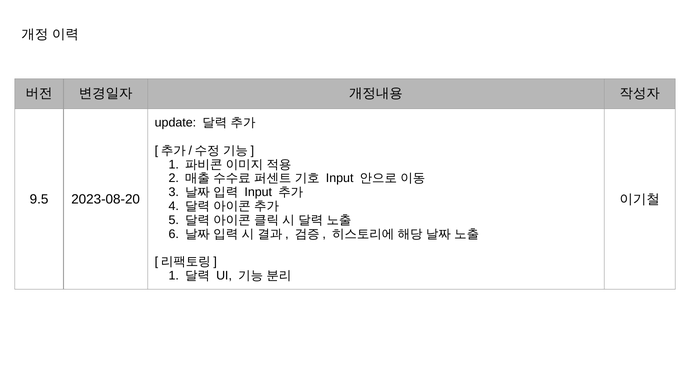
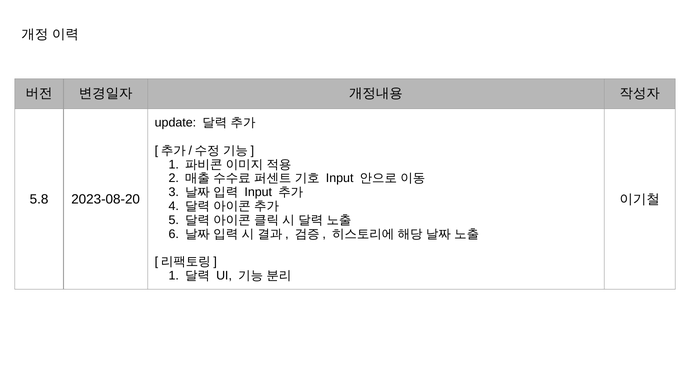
9.5: 9.5 -> 5.8
